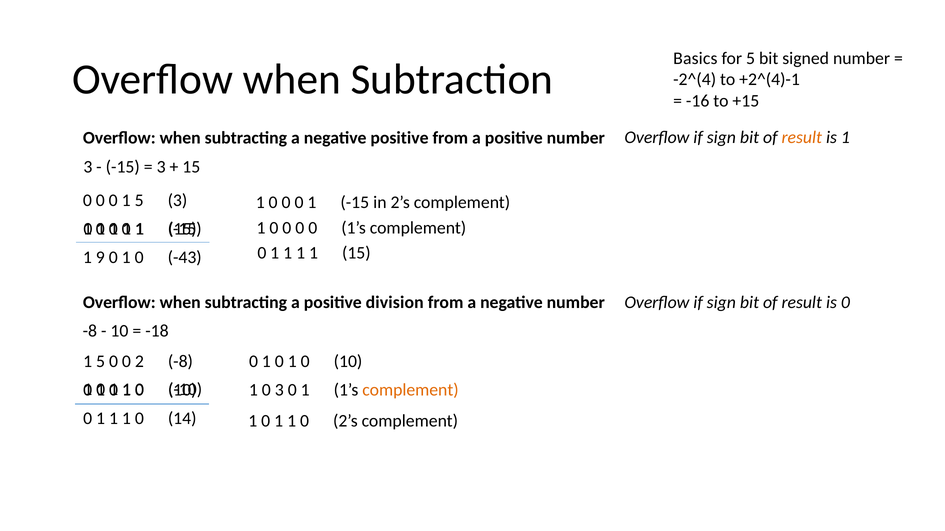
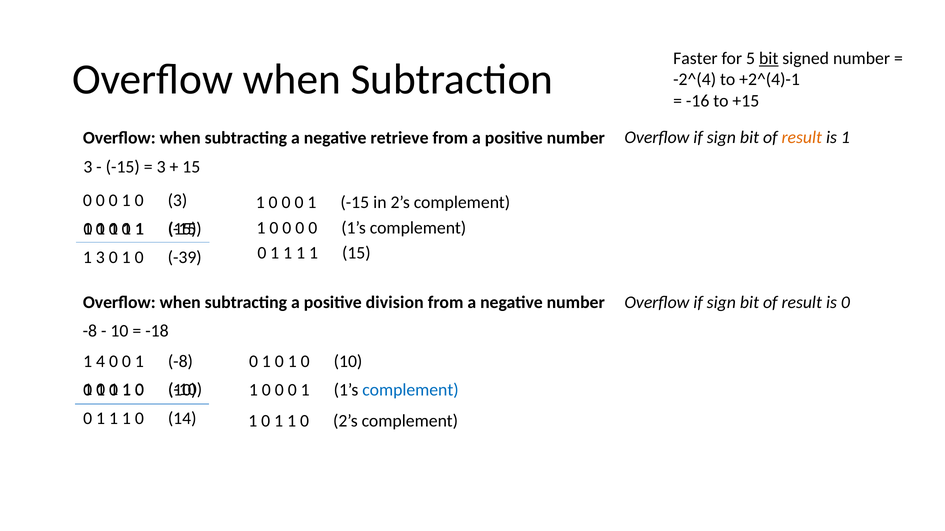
Basics: Basics -> Faster
bit at (769, 58) underline: none -> present
negative positive: positive -> retrieve
5 at (139, 201): 5 -> 0
1 9: 9 -> 3
-43: -43 -> -39
5 at (101, 362): 5 -> 4
2 at (139, 362): 2 -> 1
3 at (279, 390): 3 -> 0
complement at (410, 390) colour: orange -> blue
